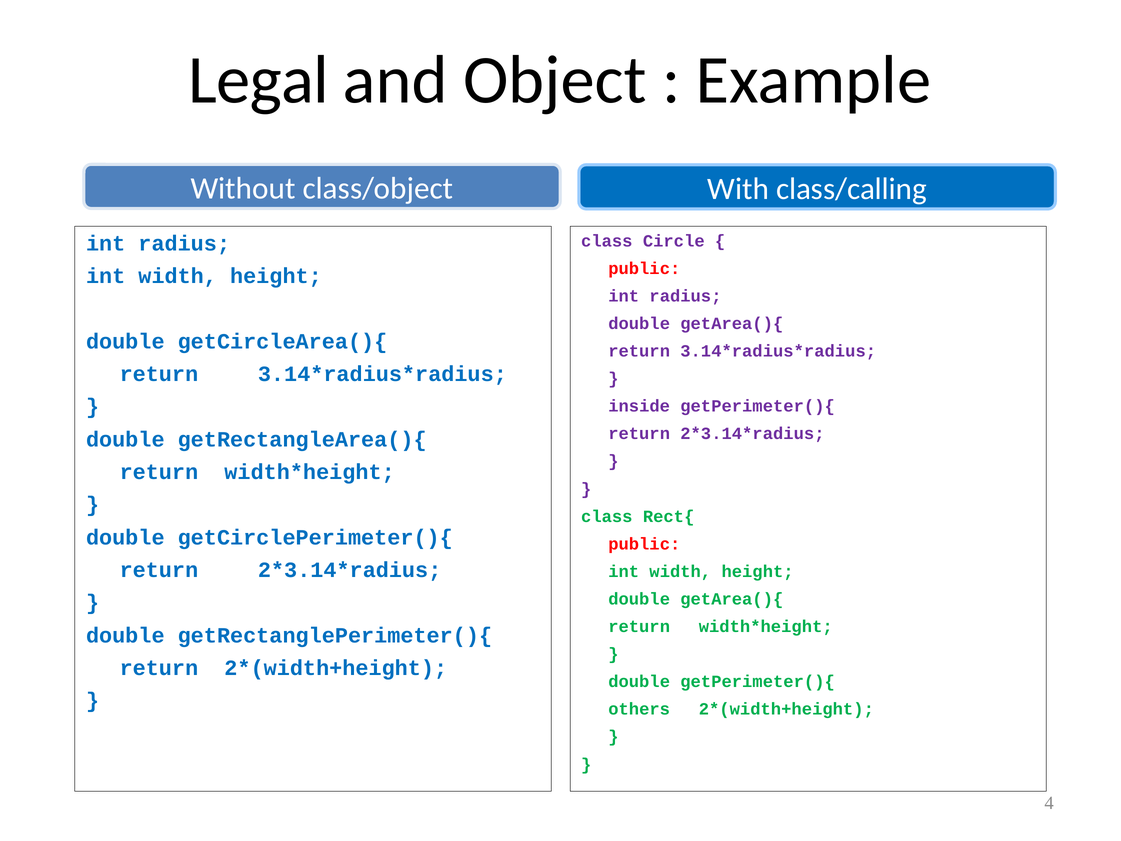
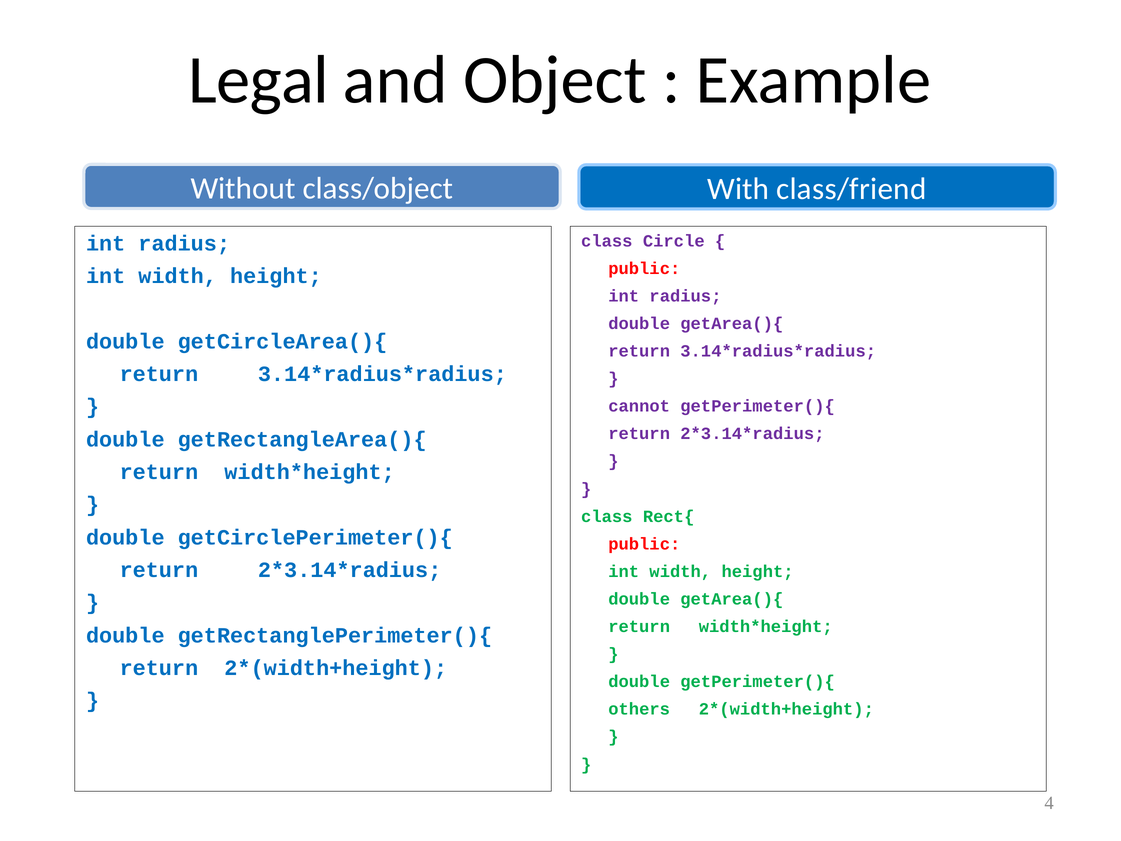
class/calling: class/calling -> class/friend
inside: inside -> cannot
